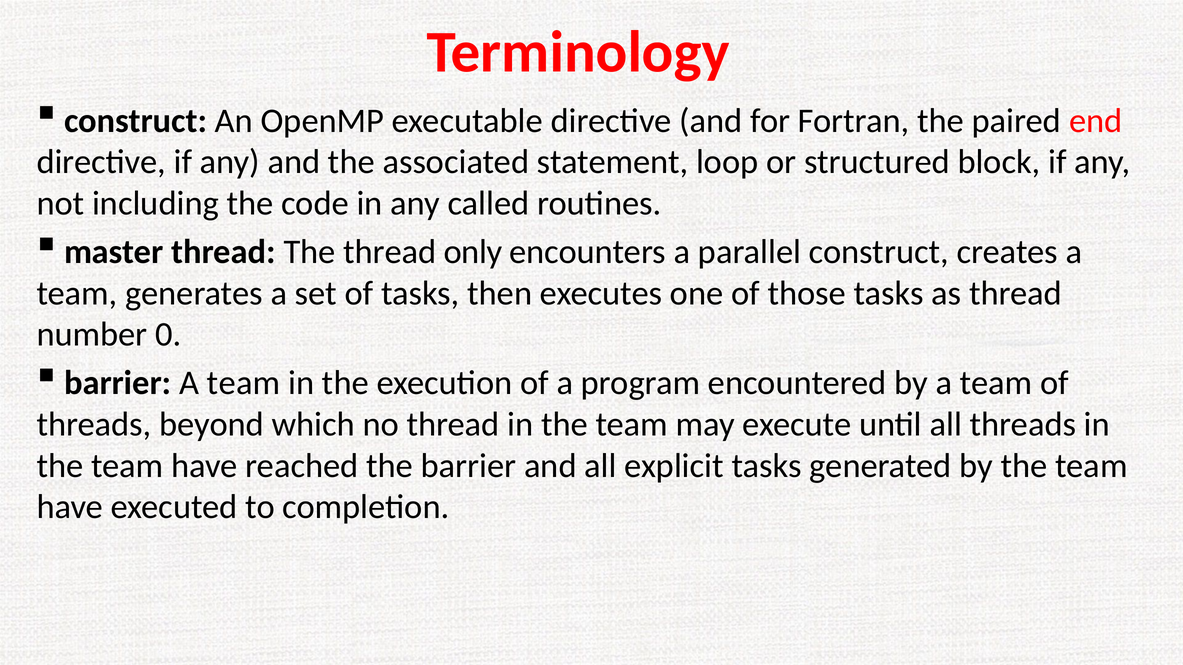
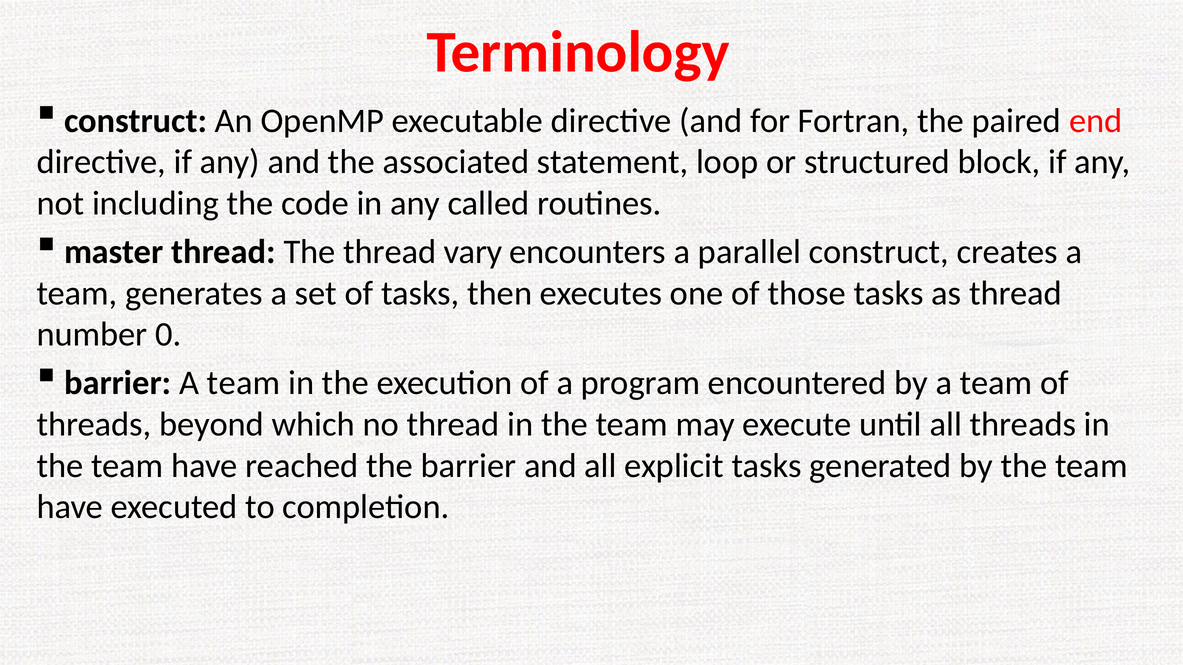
only: only -> vary
